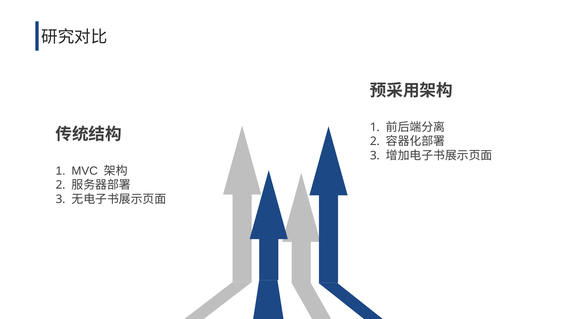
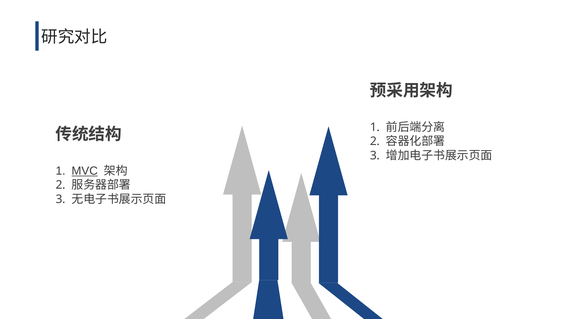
MVC underline: none -> present
